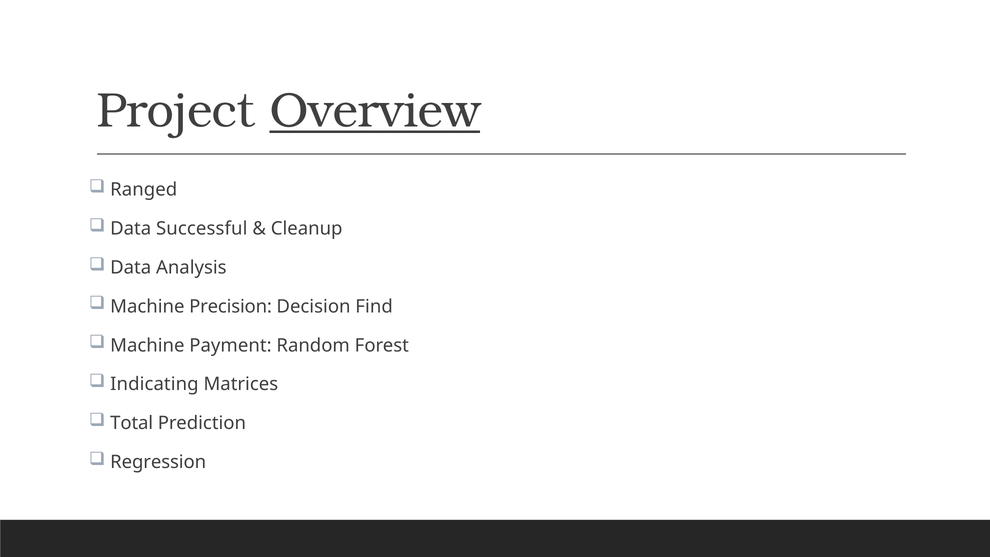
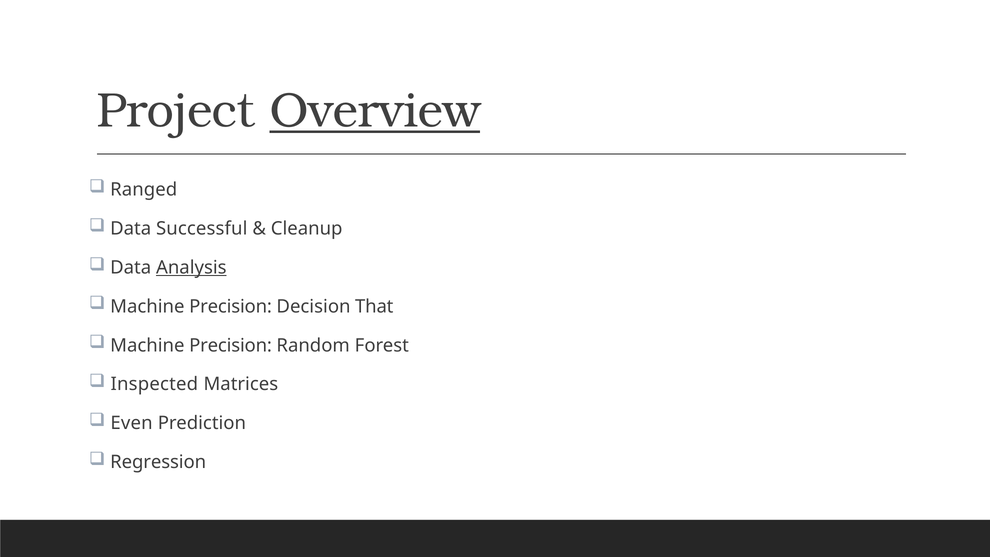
Analysis underline: none -> present
Find: Find -> That
Payment at (230, 345): Payment -> Precision
Indicating: Indicating -> Inspected
Total: Total -> Even
